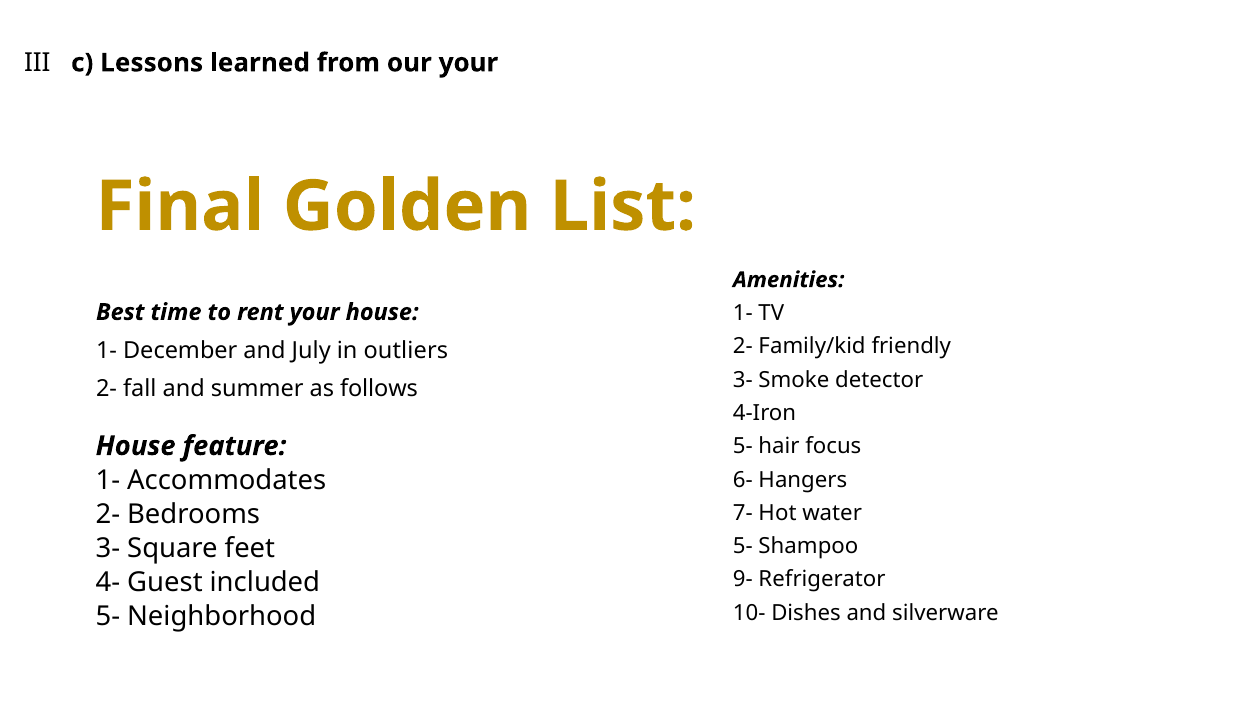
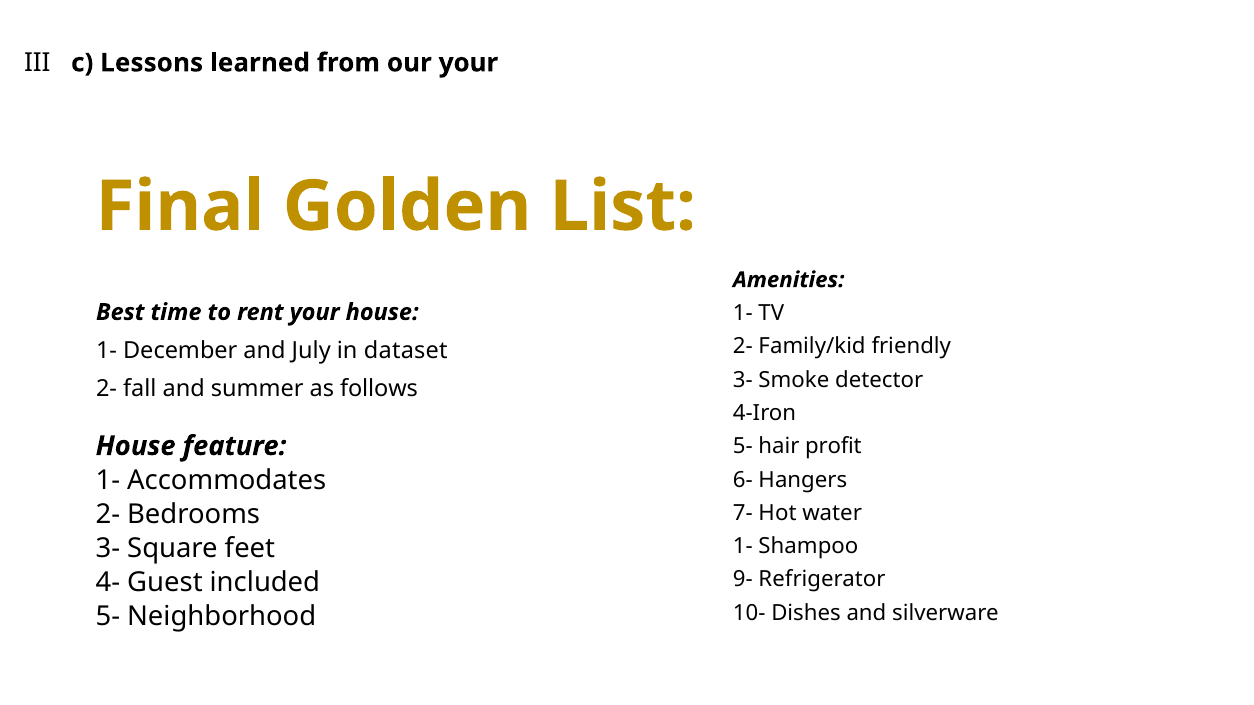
outliers: outliers -> dataset
focus: focus -> profit
5- at (743, 547): 5- -> 1-
